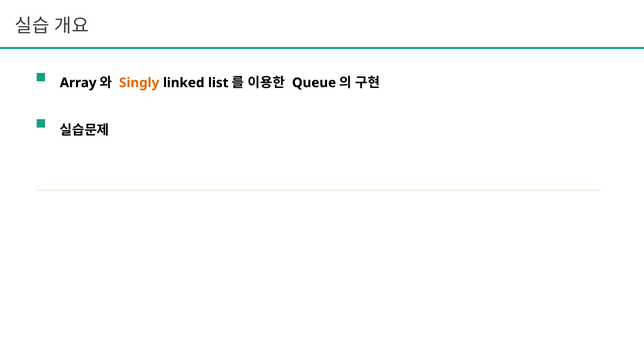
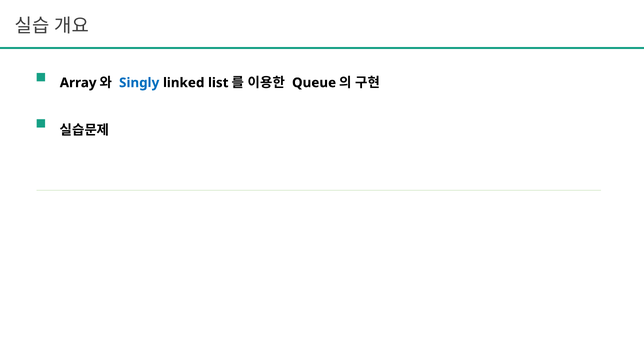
Singly colour: orange -> blue
